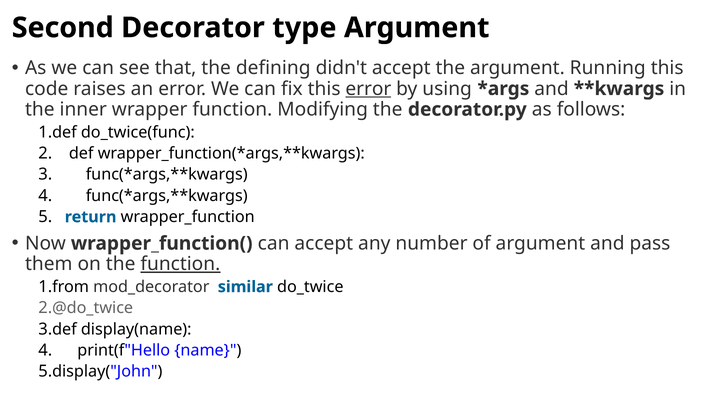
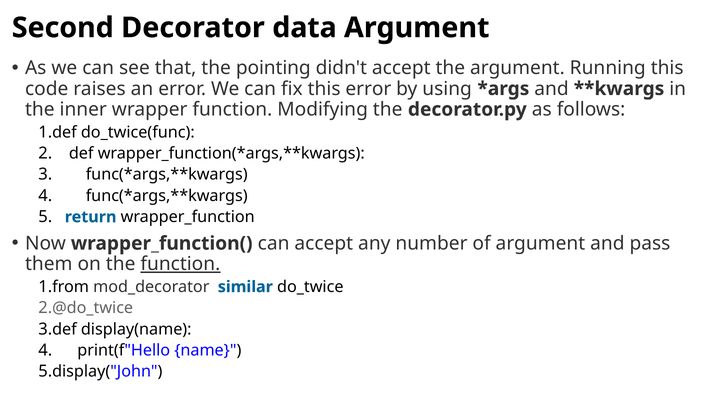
type: type -> data
defining: defining -> pointing
error at (368, 89) underline: present -> none
